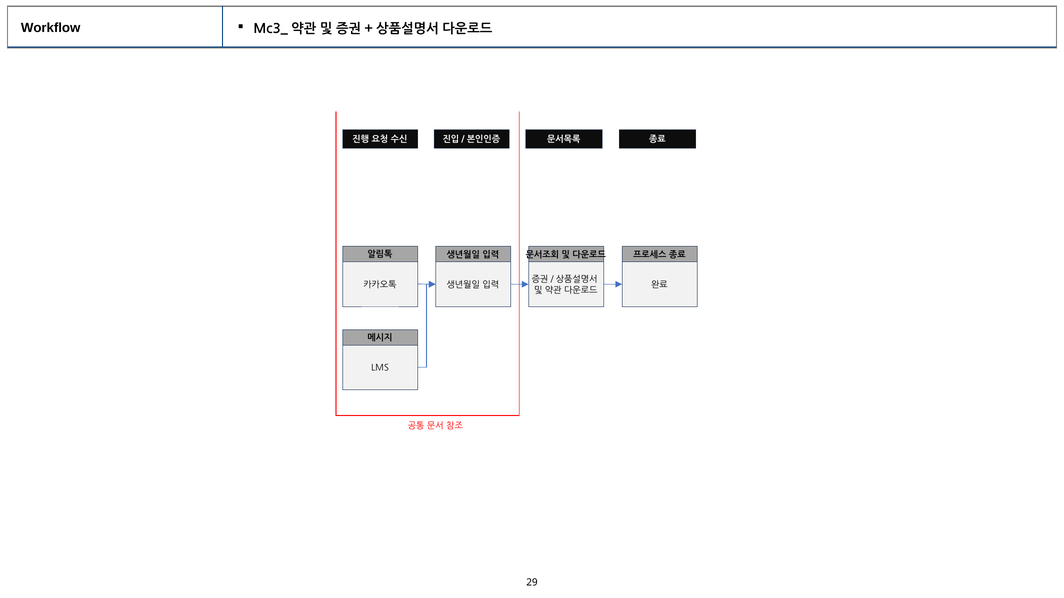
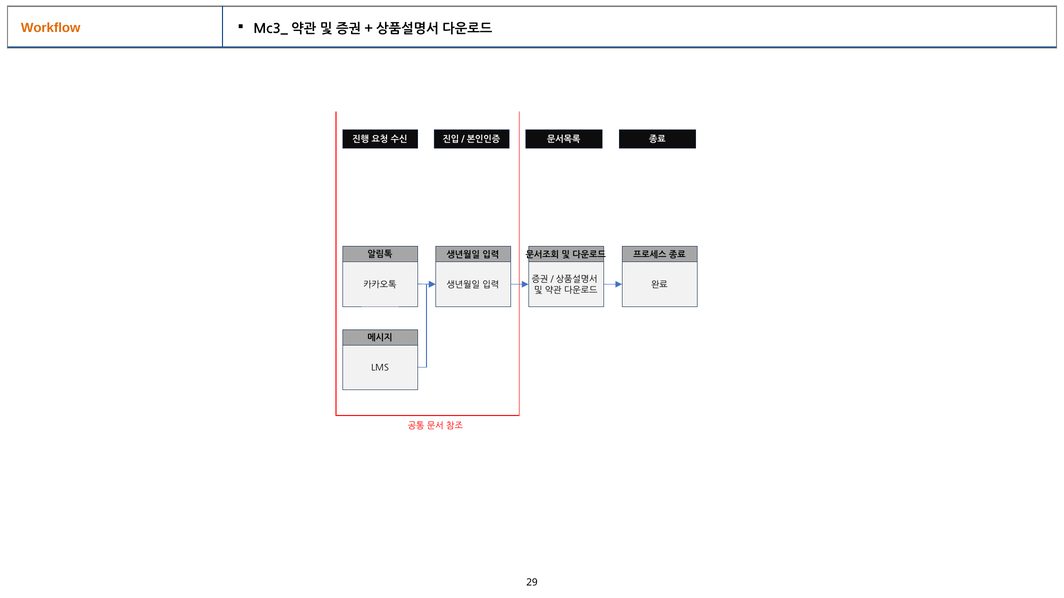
Workflow colour: black -> orange
